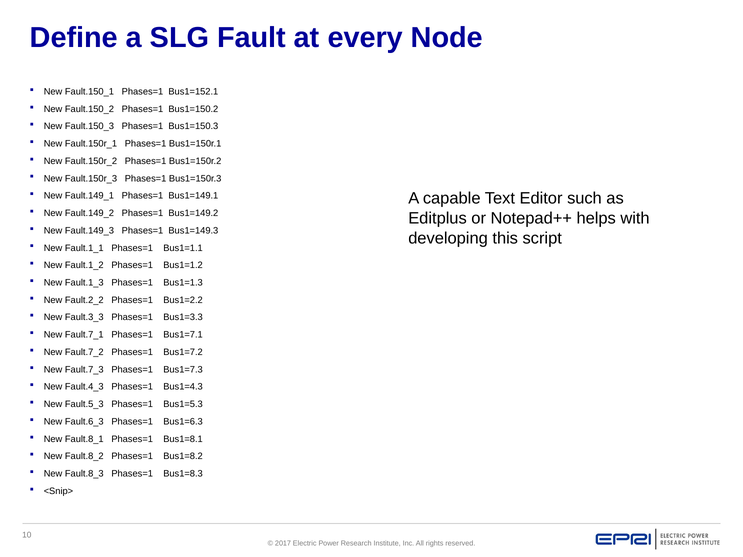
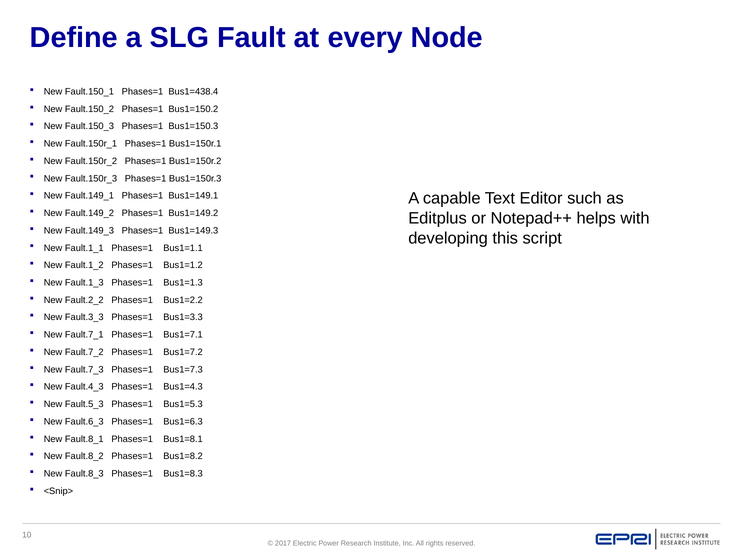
Bus1=152.1: Bus1=152.1 -> Bus1=438.4
